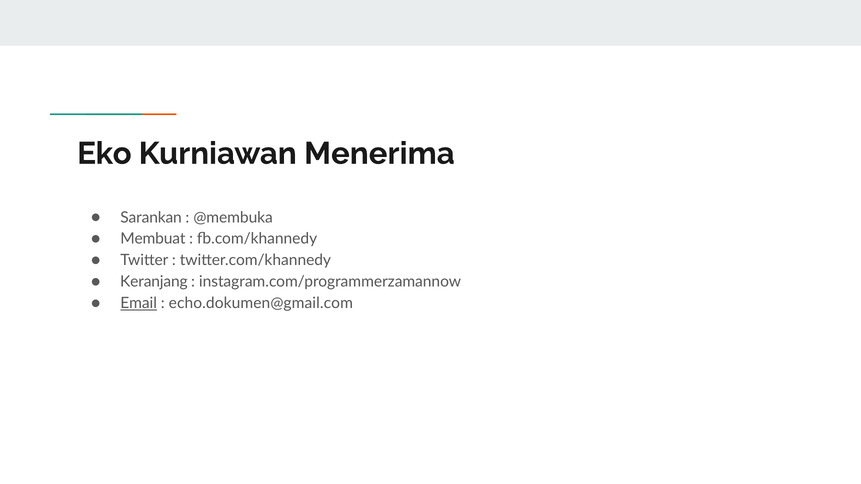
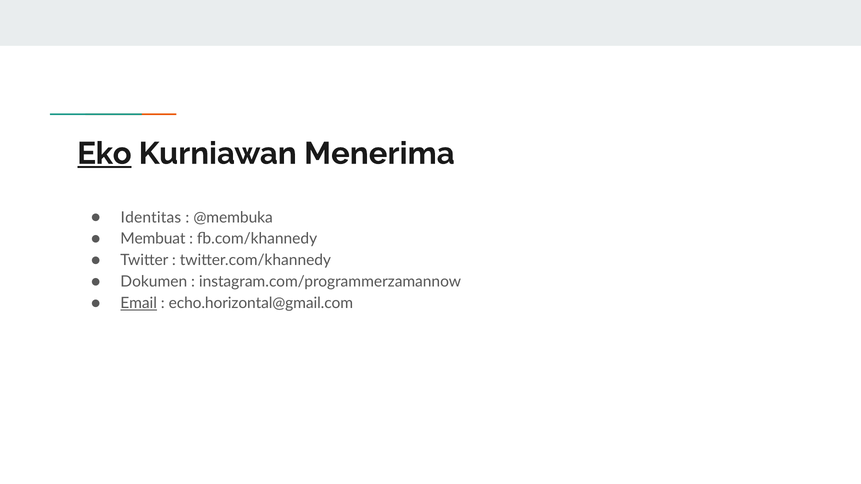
Eko underline: none -> present
Sarankan: Sarankan -> Identitas
Keranjang: Keranjang -> Dokumen
echo.dokumen@gmail.com: echo.dokumen@gmail.com -> echo.horizontal@gmail.com
